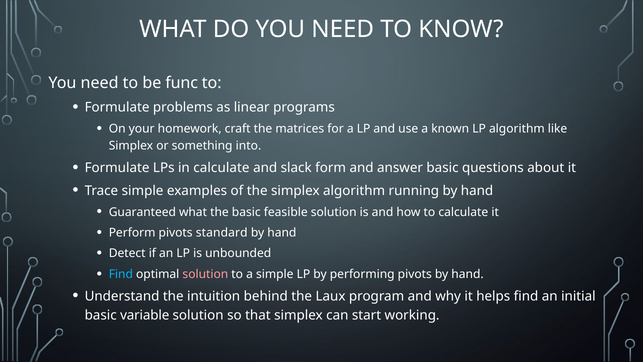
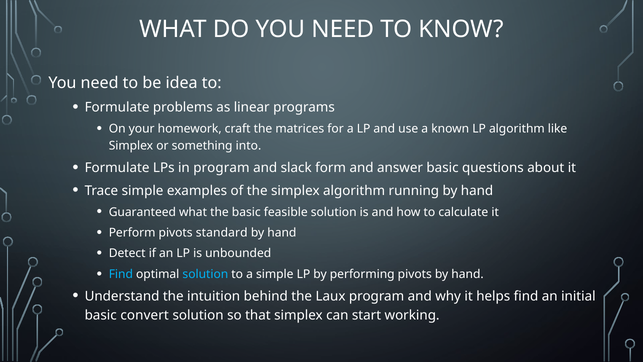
func: func -> idea
in calculate: calculate -> program
solution at (205, 274) colour: pink -> light blue
variable: variable -> convert
